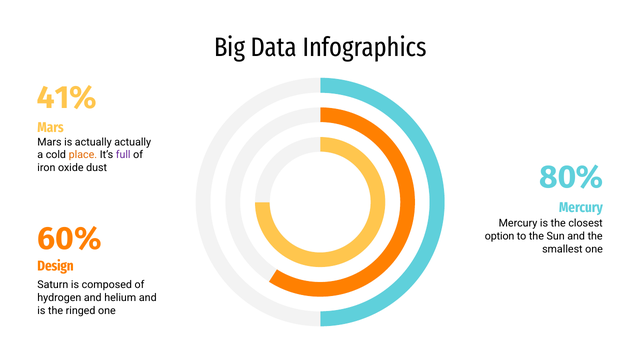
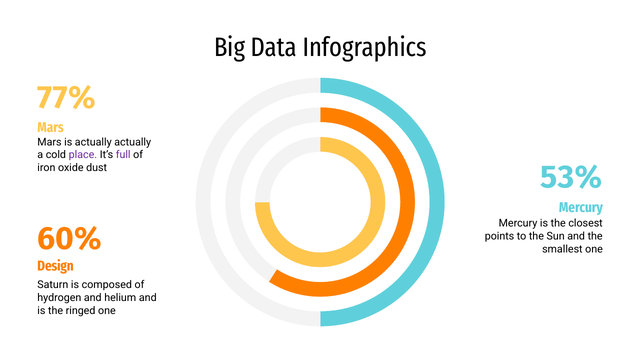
41%: 41% -> 77%
place colour: orange -> purple
80%: 80% -> 53%
option: option -> points
